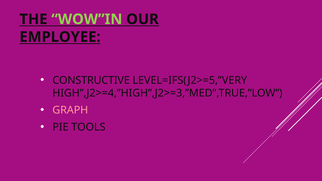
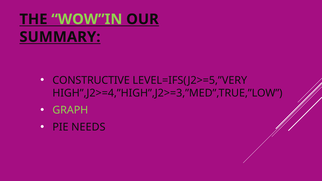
EMPLOYEE: EMPLOYEE -> SUMMARY
GRAPH colour: pink -> light green
TOOLS: TOOLS -> NEEDS
